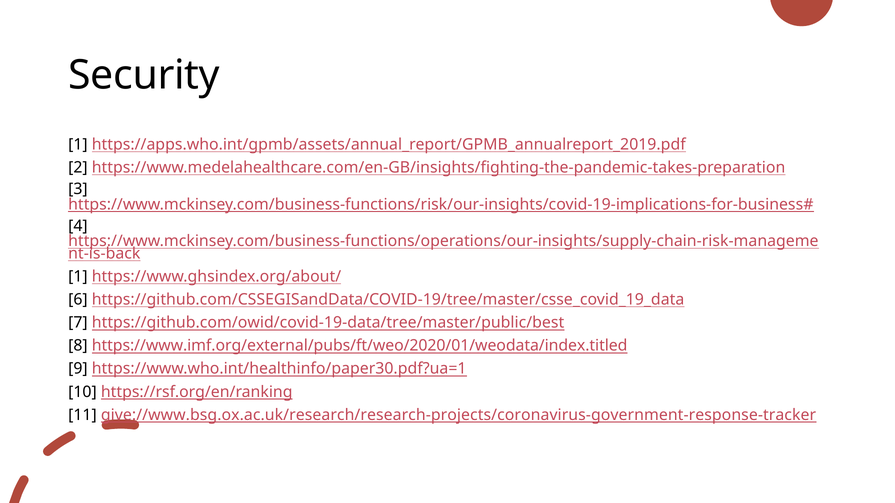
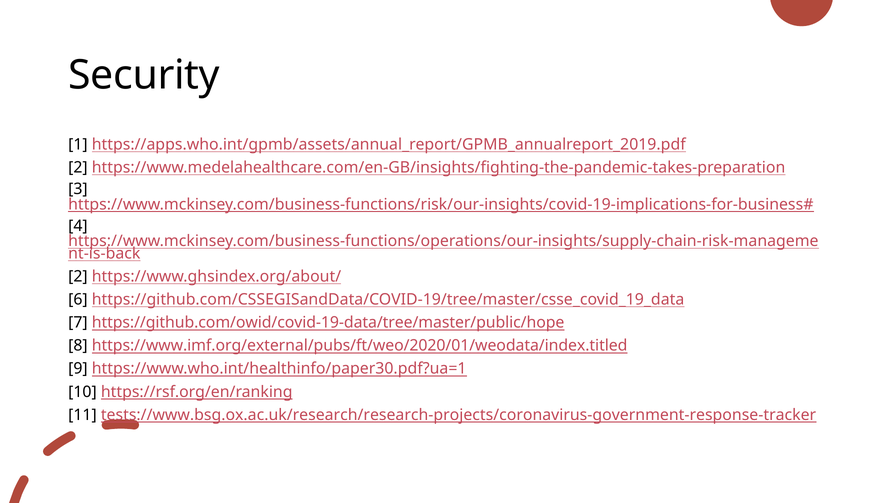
1 at (78, 277): 1 -> 2
https://github.com/owid/covid-19-data/tree/master/public/best: https://github.com/owid/covid-19-data/tree/master/public/best -> https://github.com/owid/covid-19-data/tree/master/public/hope
give://www.bsg.ox.ac.uk/research/research-projects/coronavirus-government-response-tracker: give://www.bsg.ox.ac.uk/research/research-projects/coronavirus-government-response-tracker -> tests://www.bsg.ox.ac.uk/research/research-projects/coronavirus-government-response-tracker
